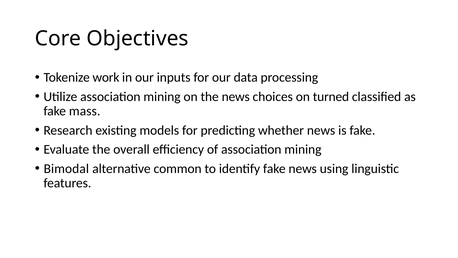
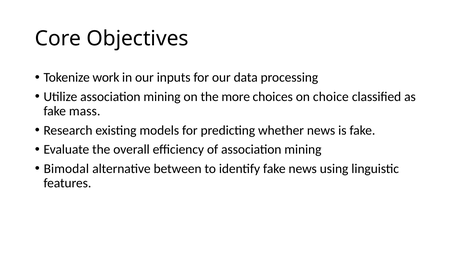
the news: news -> more
turned: turned -> choice
common: common -> between
